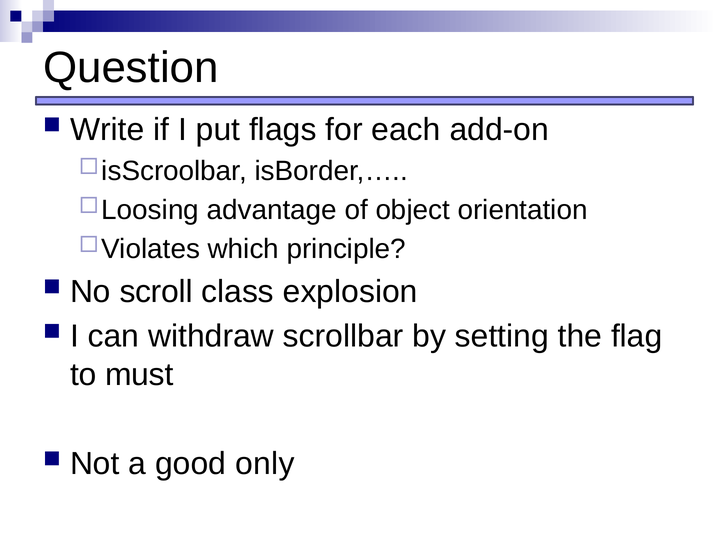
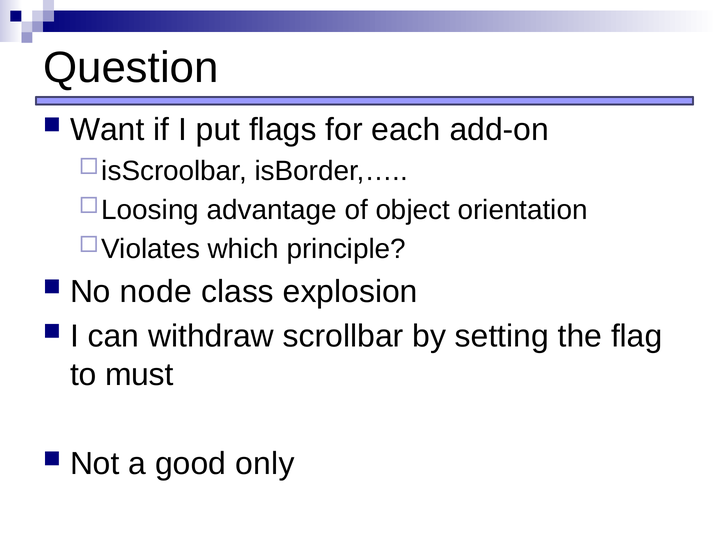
Write: Write -> Want
scroll: scroll -> node
